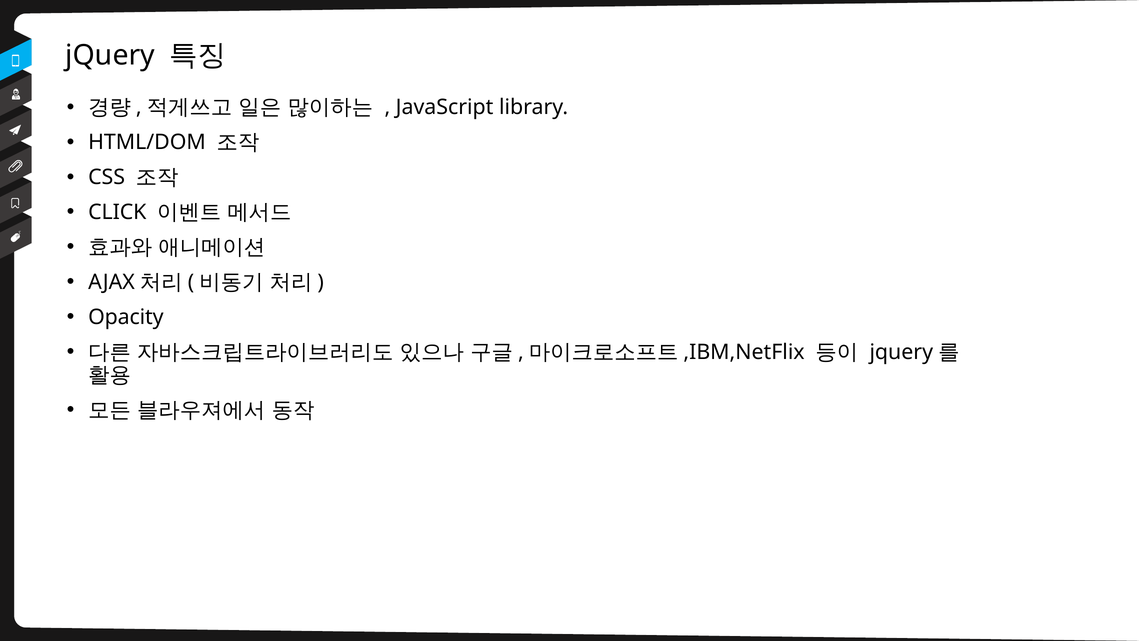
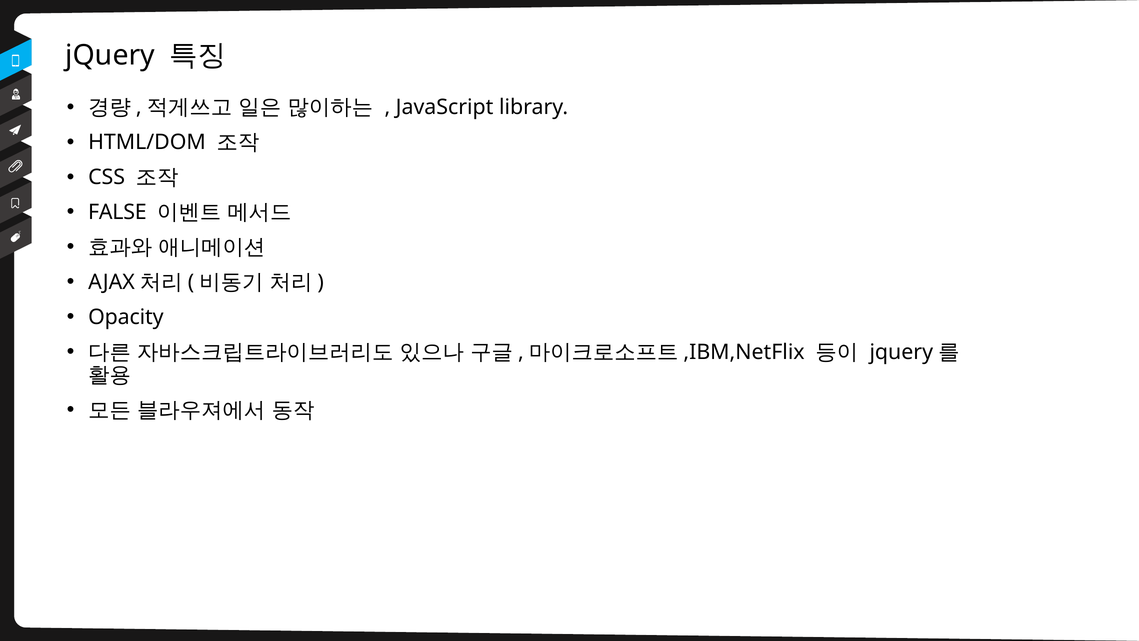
CLICK: CLICK -> FALSE
